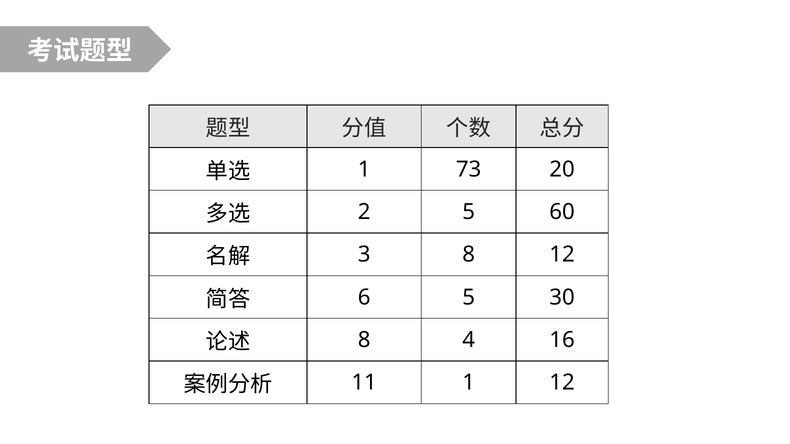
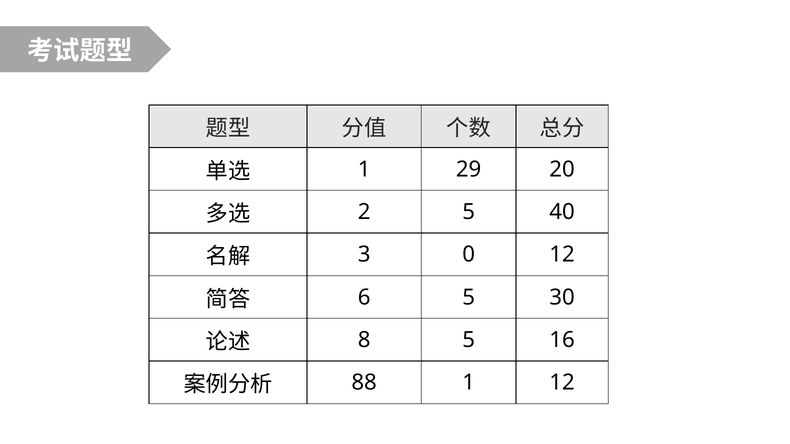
73: 73 -> 29
60: 60 -> 40
3 8: 8 -> 0
8 4: 4 -> 5
11: 11 -> 88
